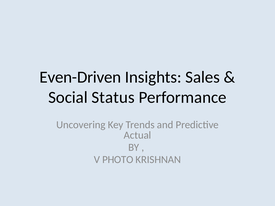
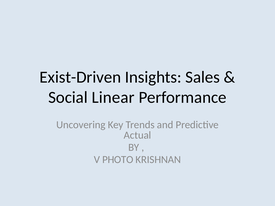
Even-Driven: Even-Driven -> Exist-Driven
Status: Status -> Linear
